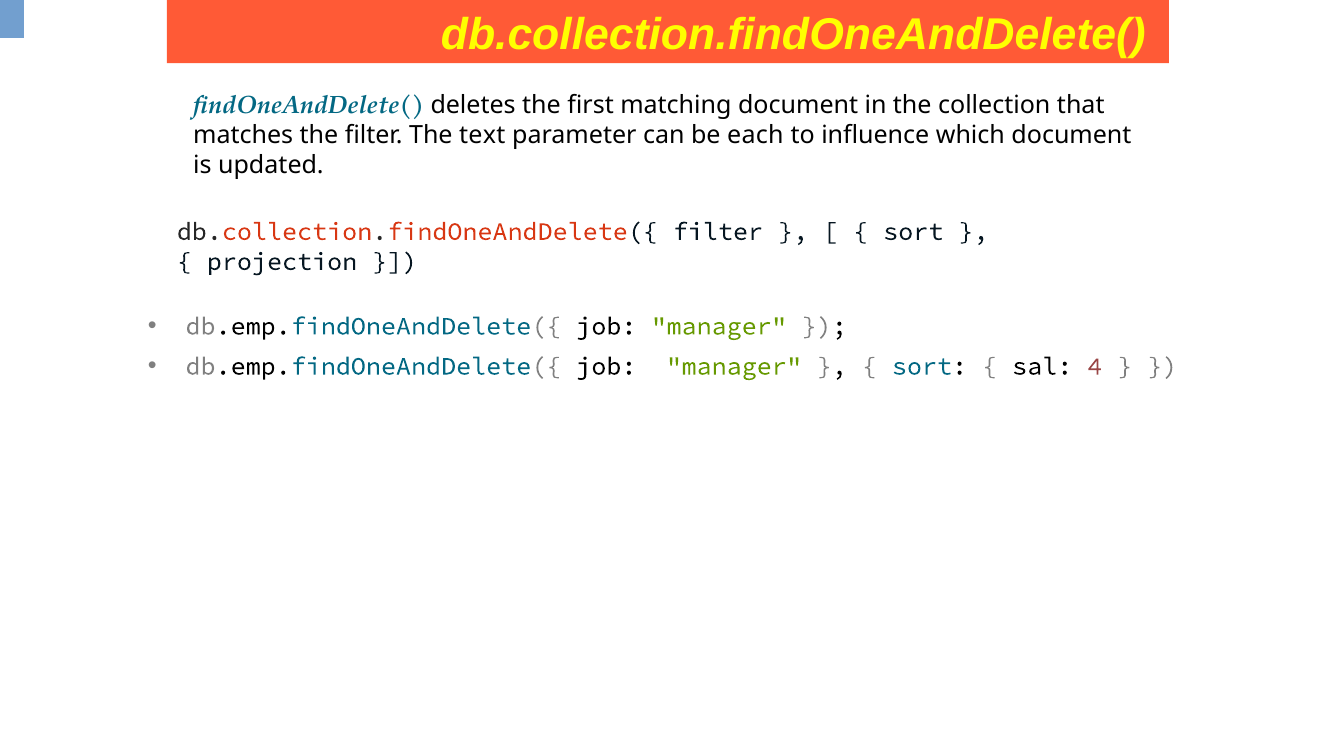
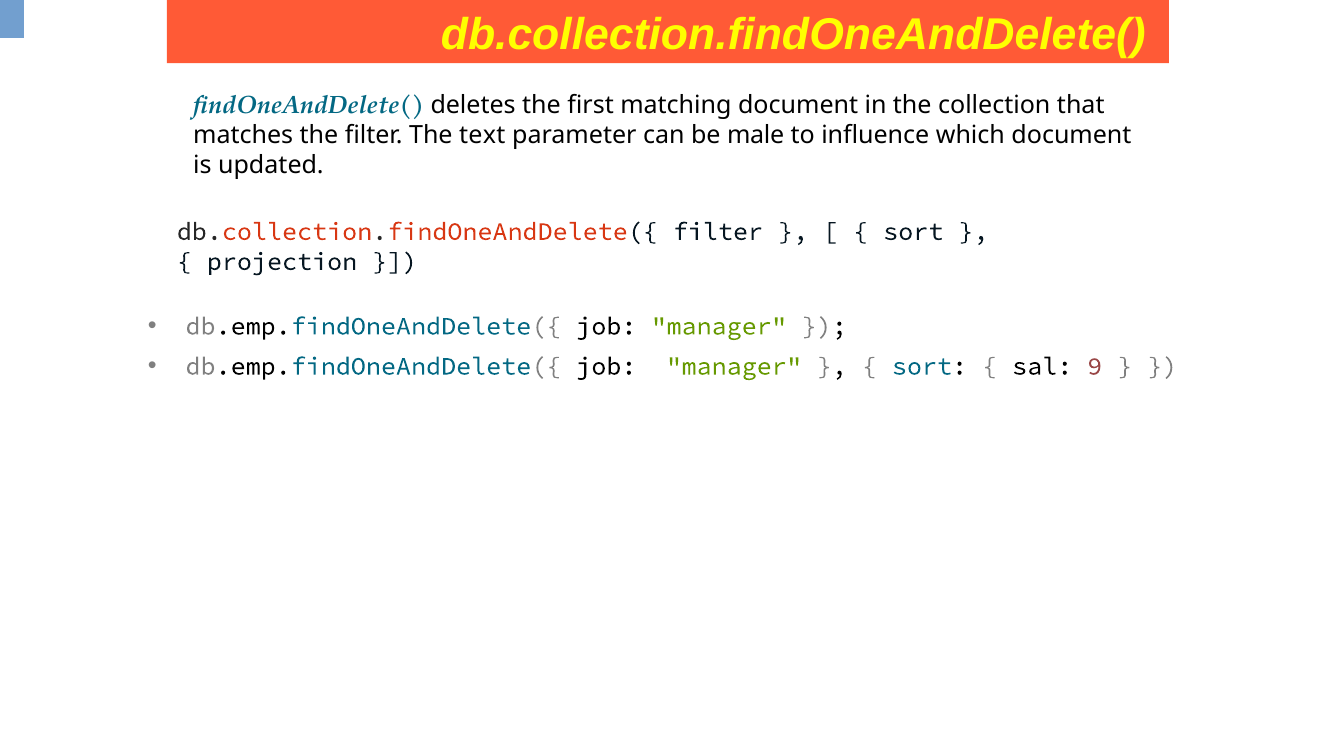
each: each -> male
4: 4 -> 9
